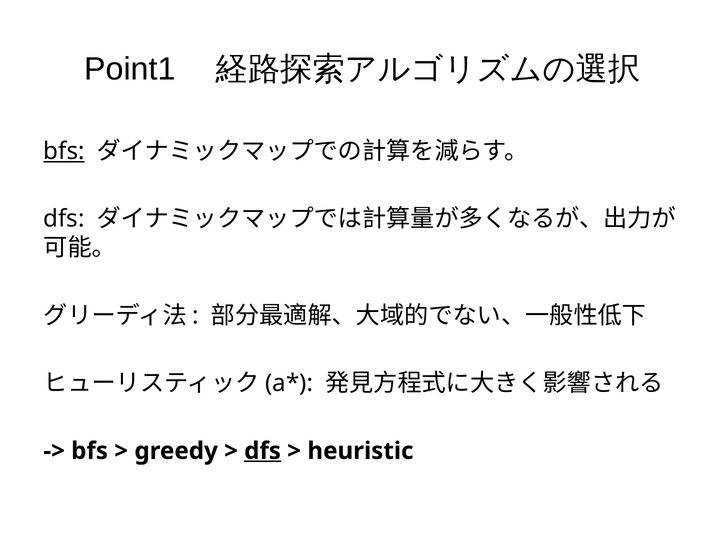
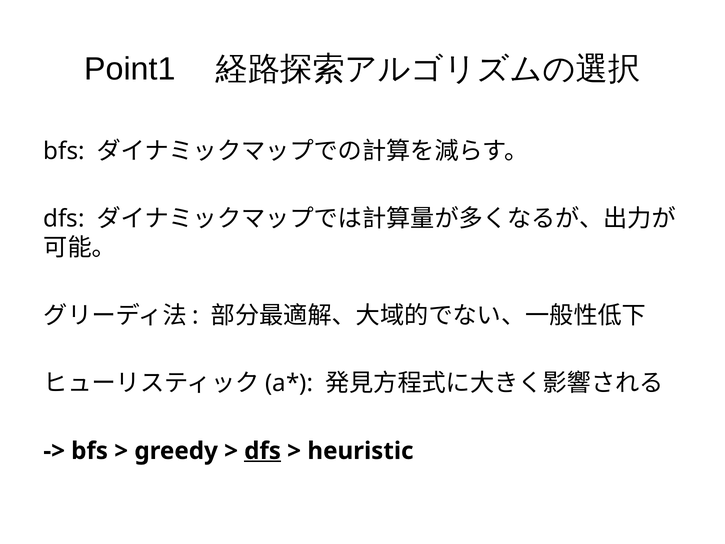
bfs at (64, 151) underline: present -> none
